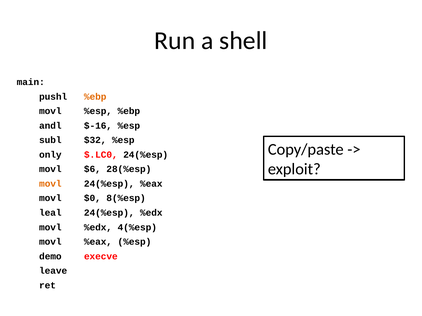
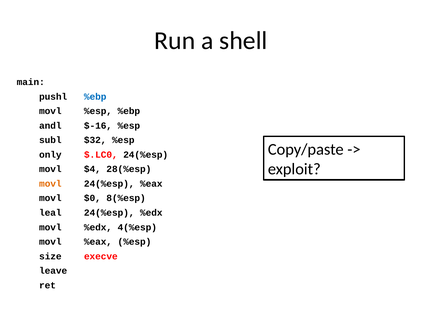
%ebp at (95, 97) colour: orange -> blue
$6: $6 -> $4
demo: demo -> size
